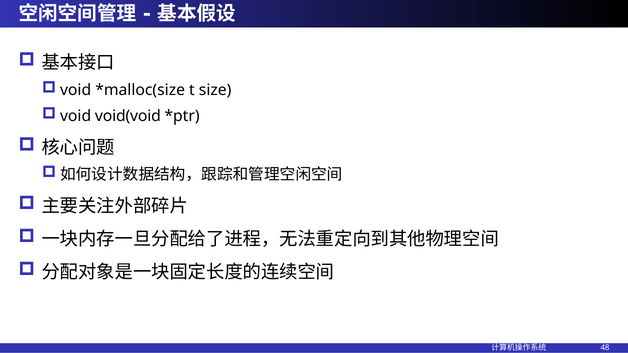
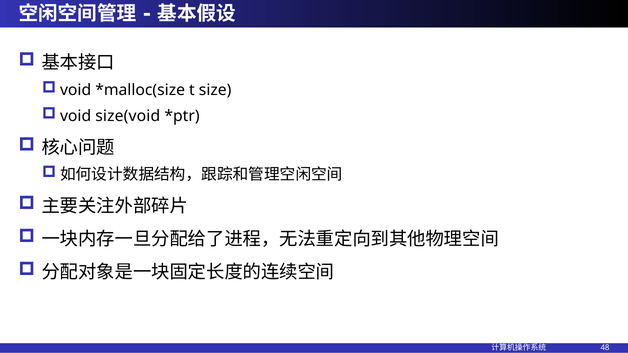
void(void: void(void -> size(void
